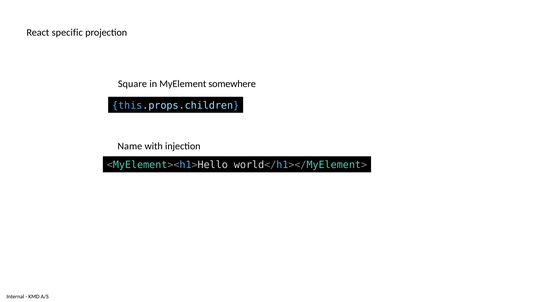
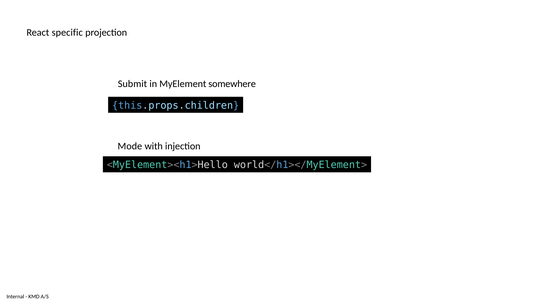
Square: Square -> Submit
Name: Name -> Mode
